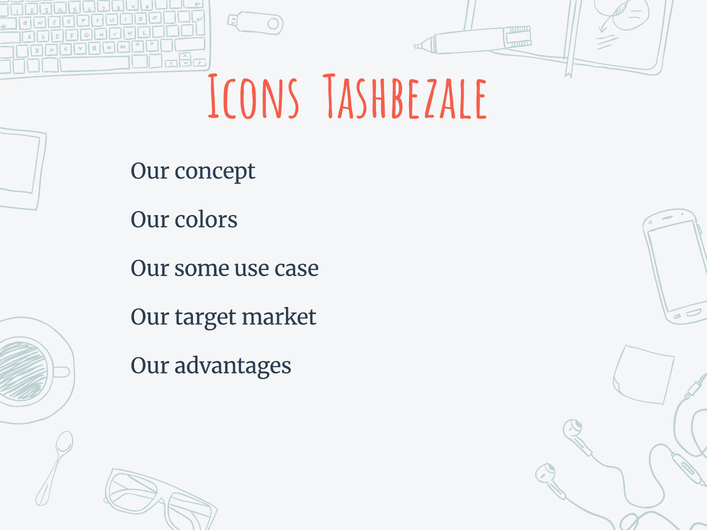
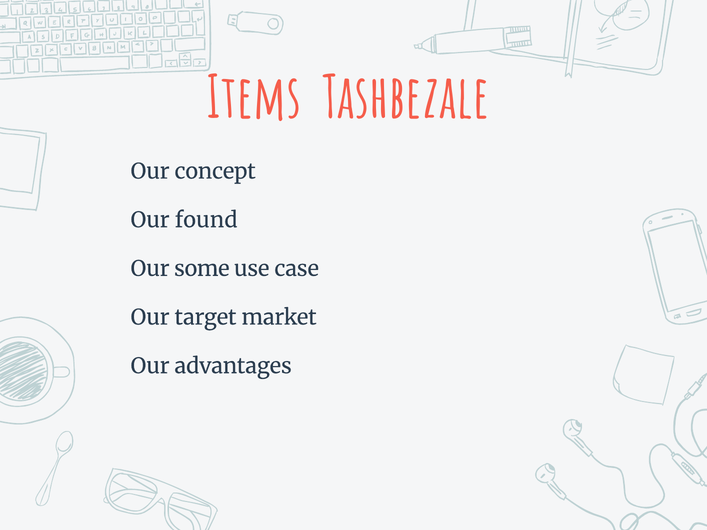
Icons: Icons -> Items
colors: colors -> found
